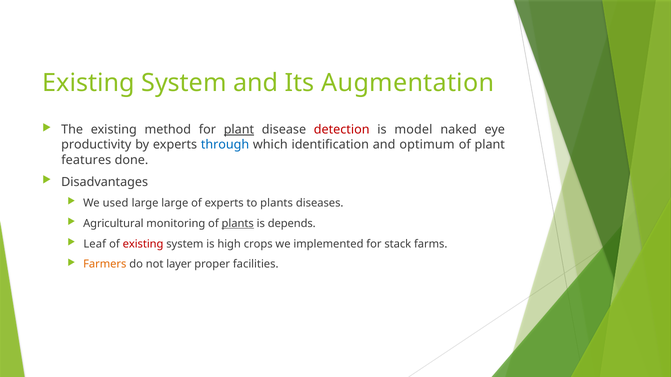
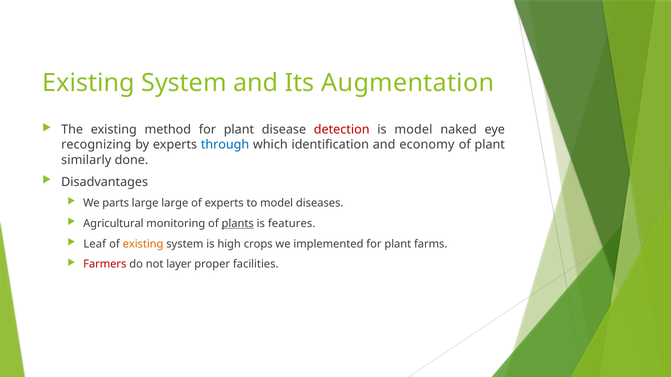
plant at (239, 130) underline: present -> none
productivity: productivity -> recognizing
optimum: optimum -> economy
features: features -> similarly
used: used -> parts
to plants: plants -> model
depends: depends -> features
existing at (143, 244) colour: red -> orange
implemented for stack: stack -> plant
Farmers colour: orange -> red
